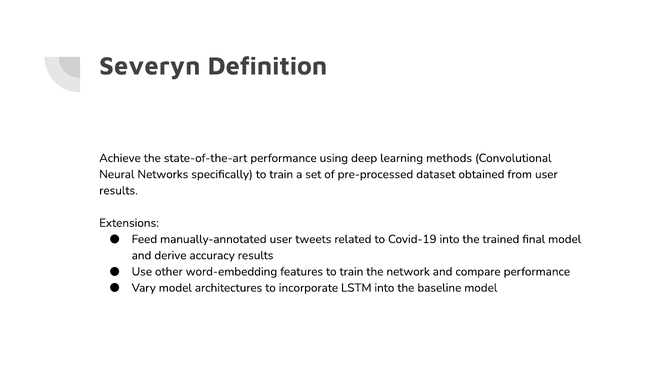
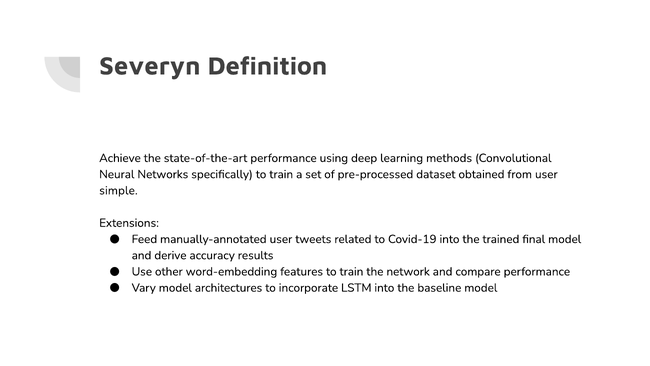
results at (118, 190): results -> simple
